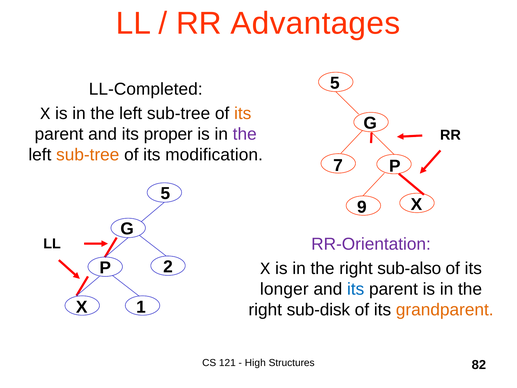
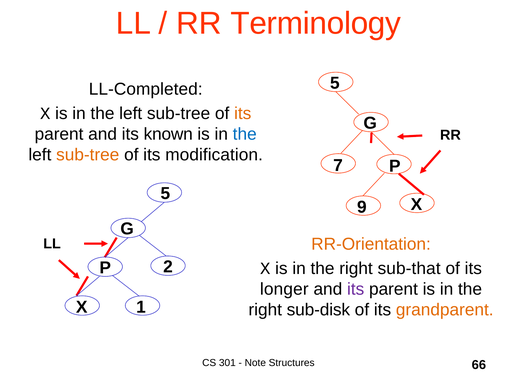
Advantages: Advantages -> Terminology
proper: proper -> known
the at (245, 134) colour: purple -> blue
RR-Orientation colour: purple -> orange
sub-also: sub-also -> sub-that
its at (356, 289) colour: blue -> purple
121: 121 -> 301
High: High -> Note
82: 82 -> 66
